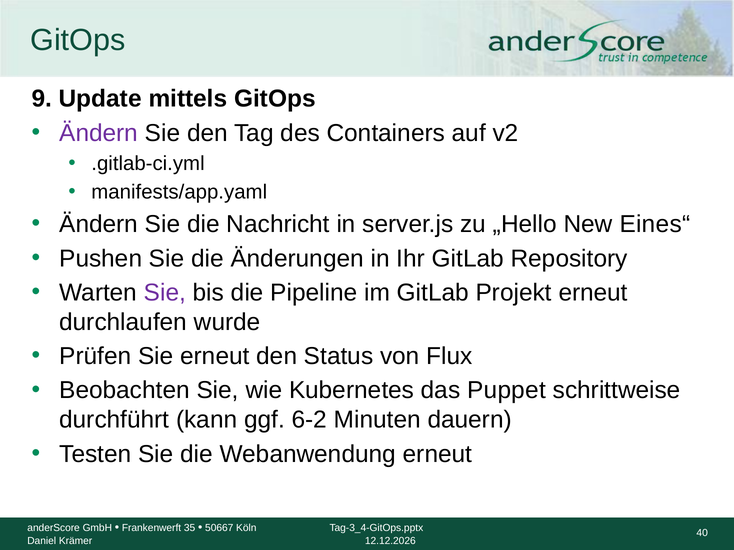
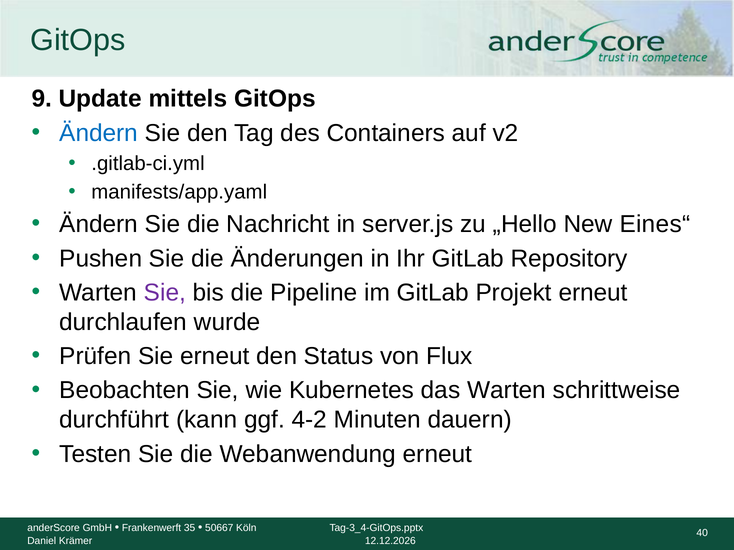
Ändern at (99, 133) colour: purple -> blue
das Puppet: Puppet -> Warten
6-2: 6-2 -> 4-2
